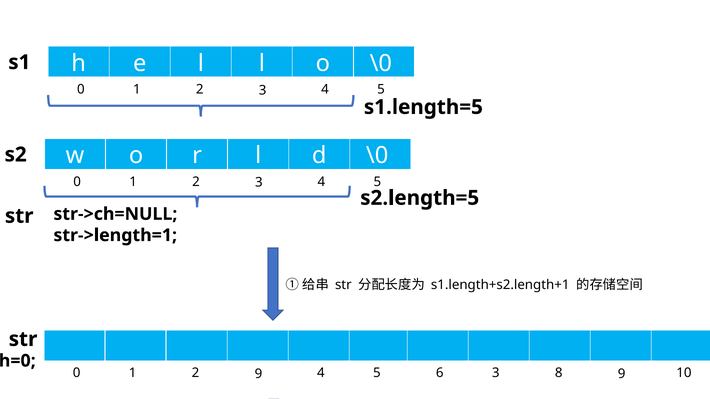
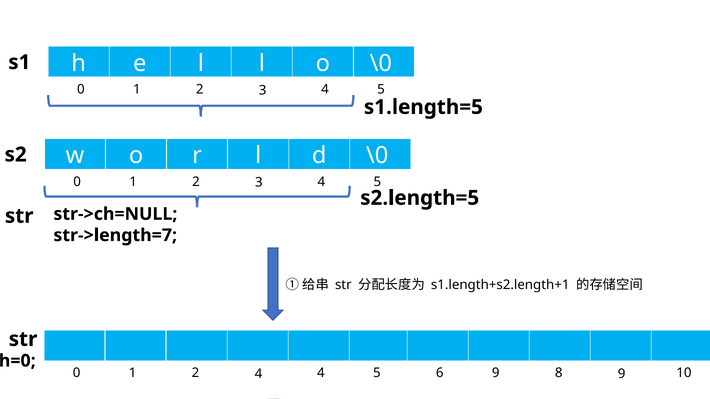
str->length=1: str->length=1 -> str->length=7
2 9: 9 -> 4
6 3: 3 -> 9
